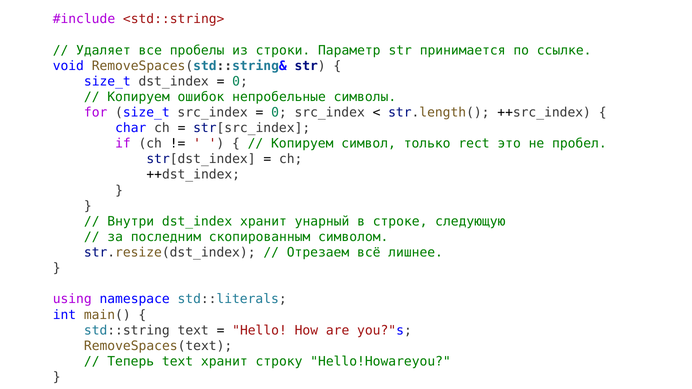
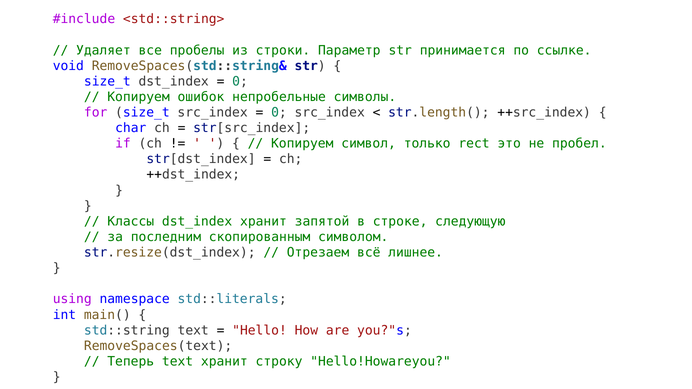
Внутри: Внутри -> Классы
унарный: унарный -> запятой
